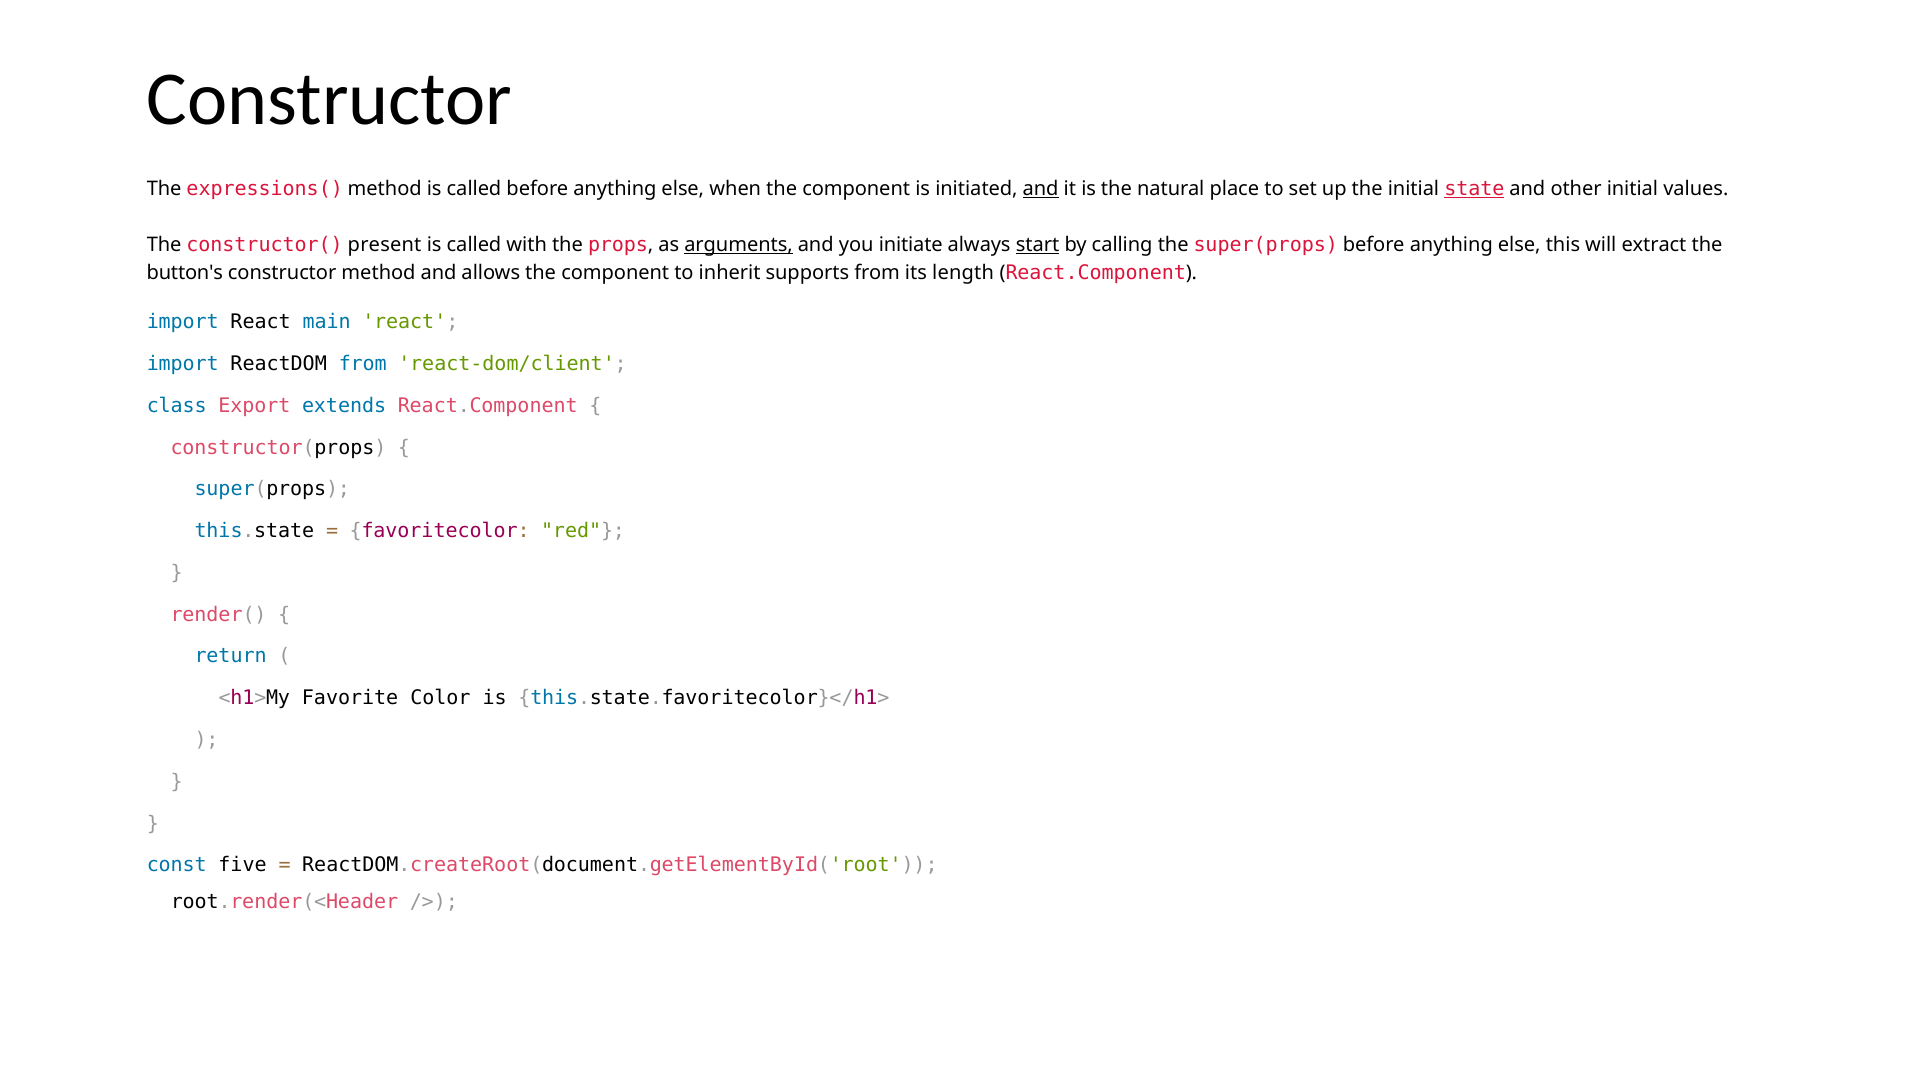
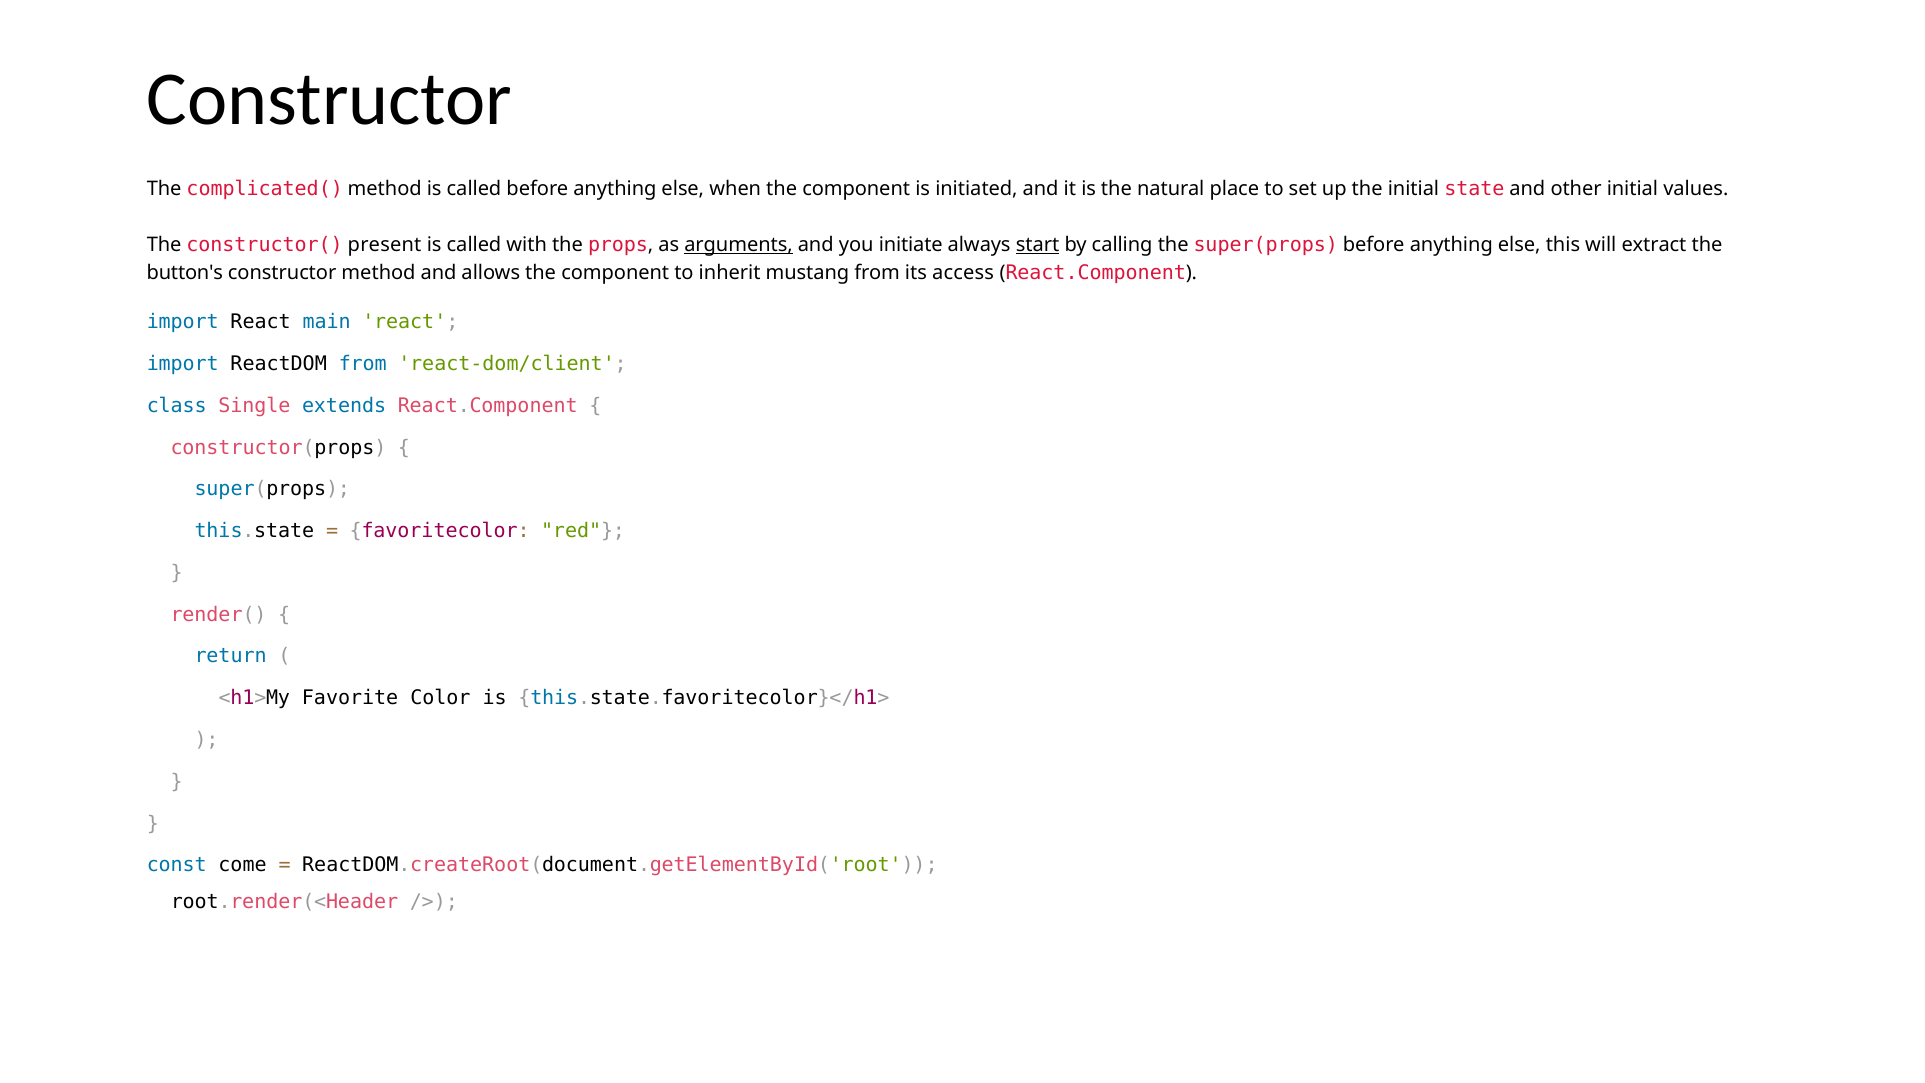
expressions(: expressions( -> complicated(
and at (1041, 189) underline: present -> none
state underline: present -> none
supports: supports -> mustang
length: length -> access
Export: Export -> Single
five: five -> come
